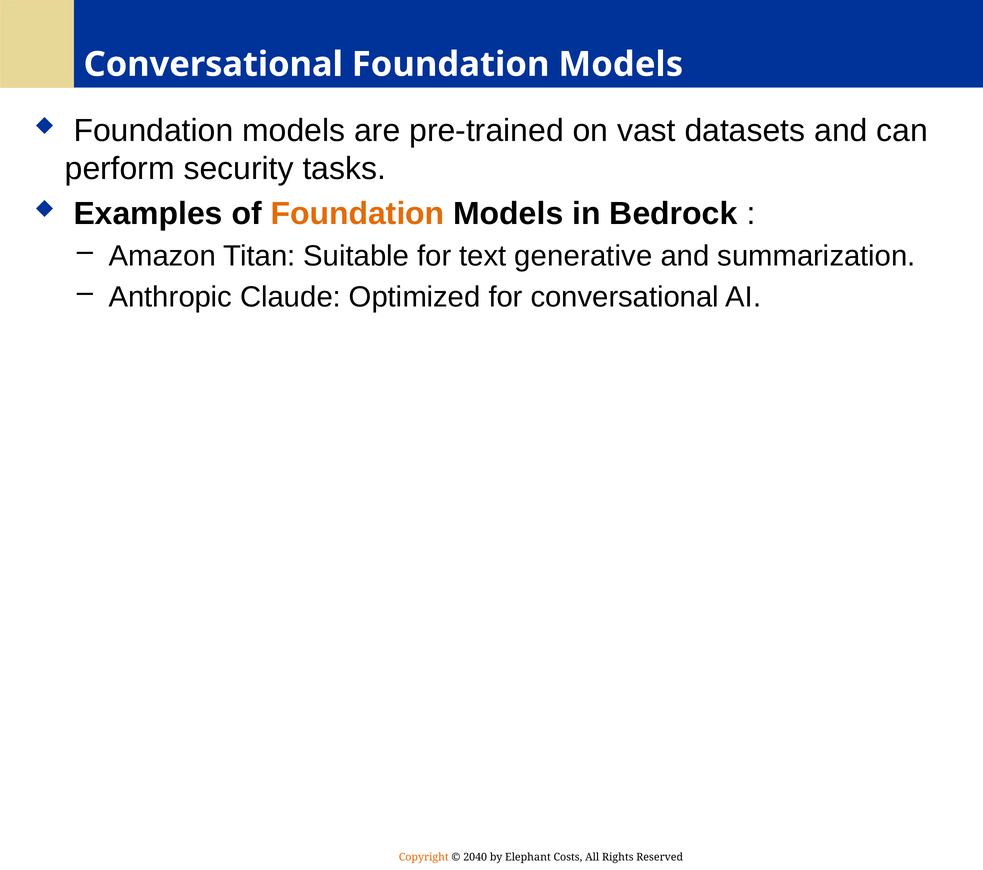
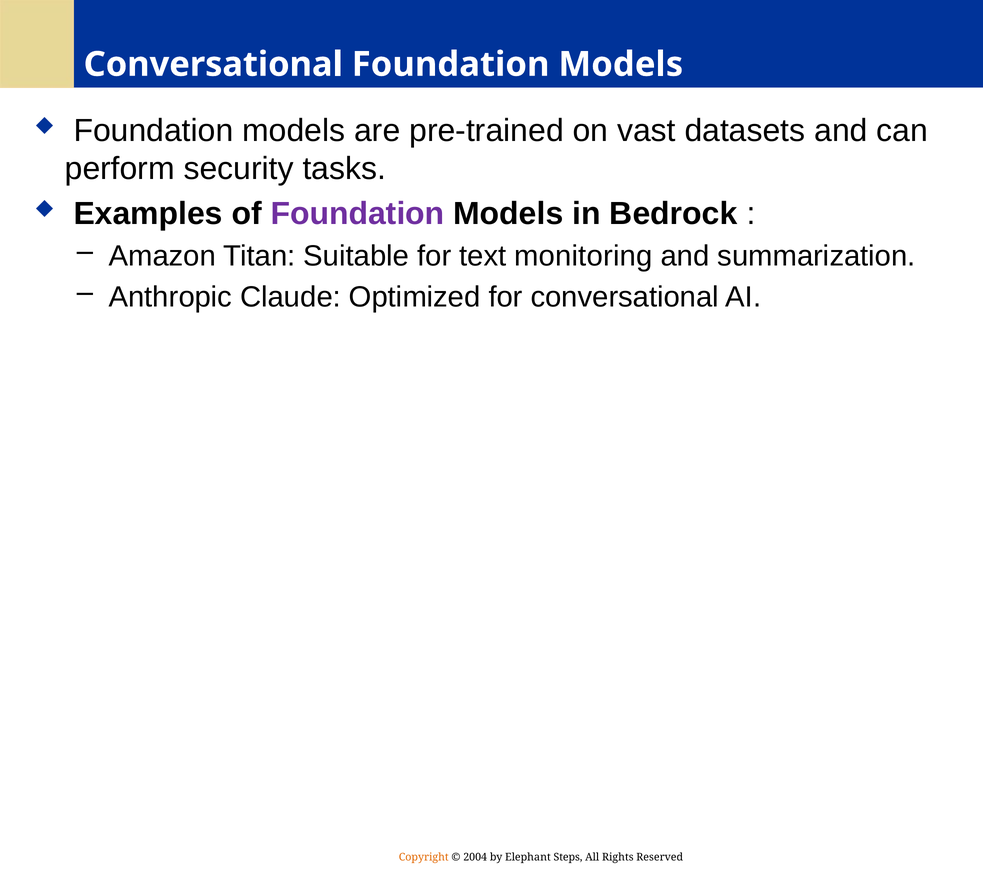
Foundation at (358, 214) colour: orange -> purple
generative: generative -> monitoring
2040: 2040 -> 2004
Costs: Costs -> Steps
